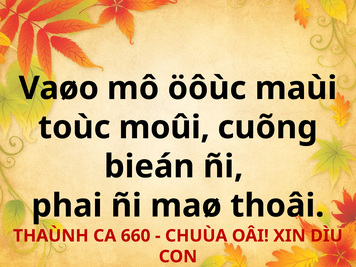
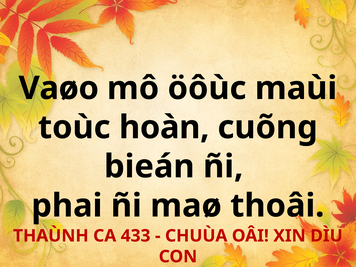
moûi: moûi -> hoàn
660: 660 -> 433
